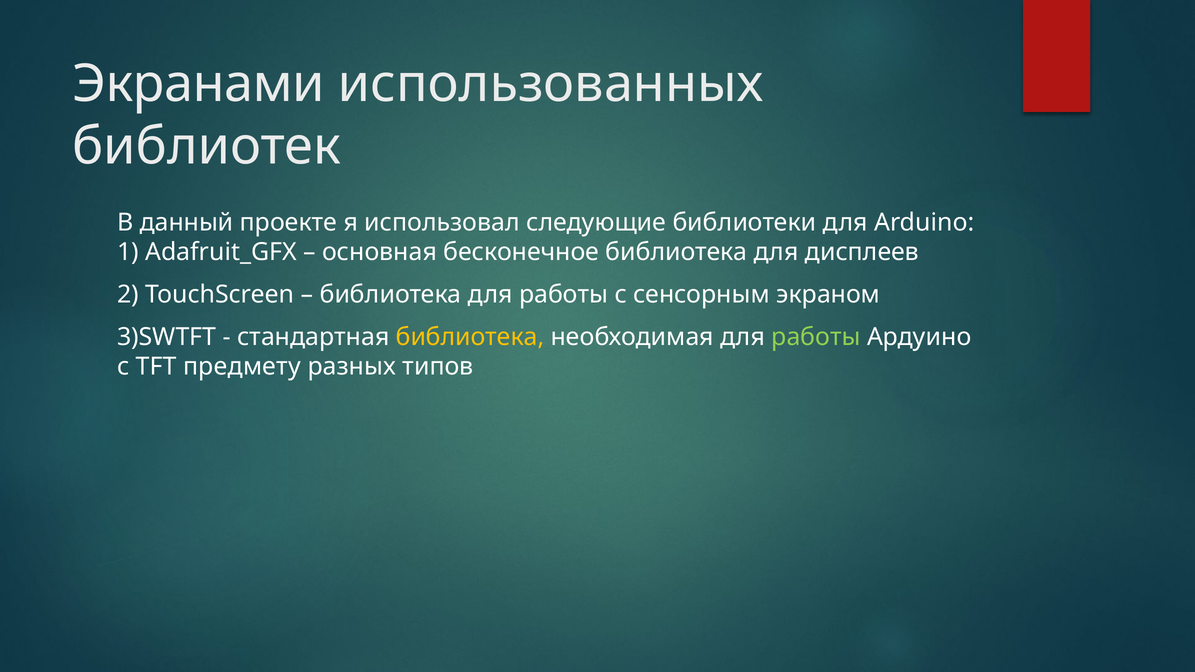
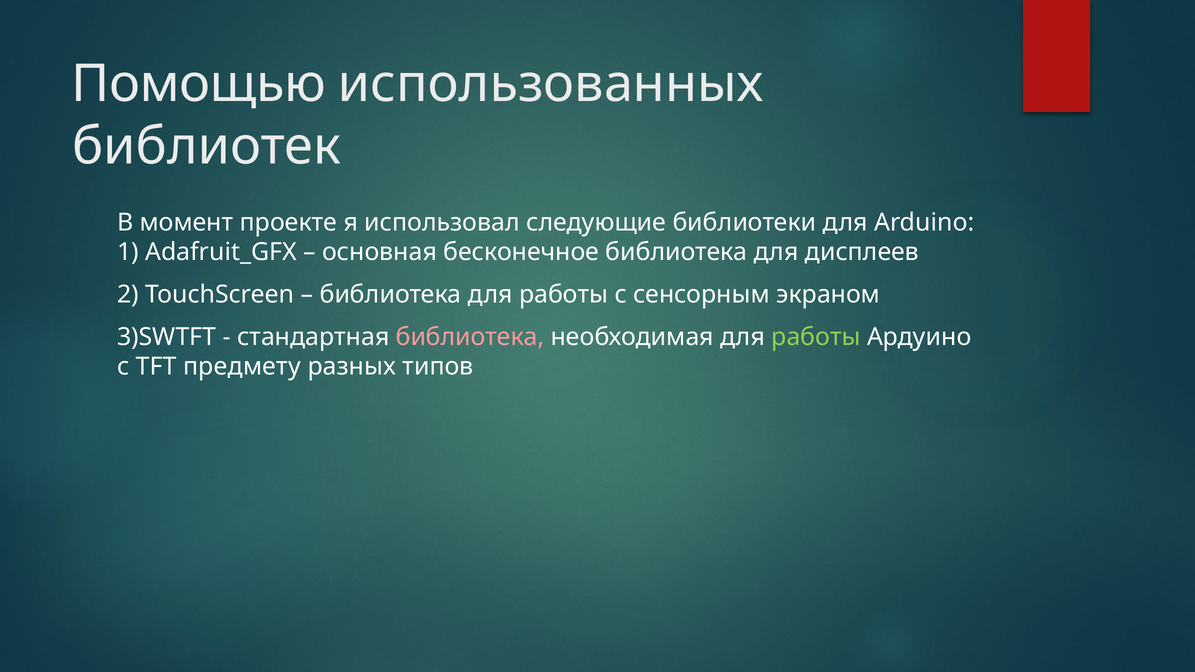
Экранами: Экранами -> Помощью
данный: данный -> момент
библиотека at (470, 337) colour: yellow -> pink
